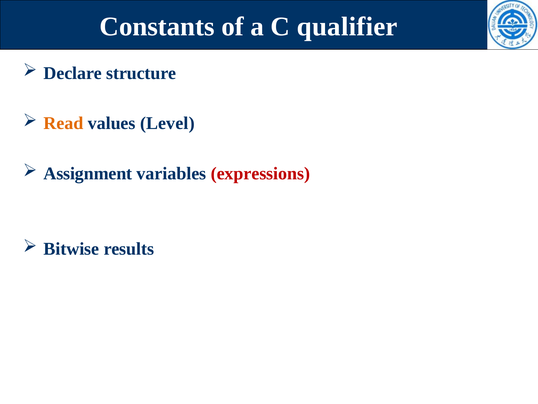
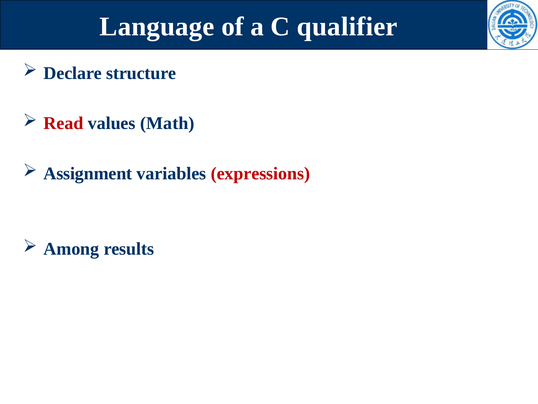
Constants: Constants -> Language
Read colour: orange -> red
Level: Level -> Math
Bitwise: Bitwise -> Among
